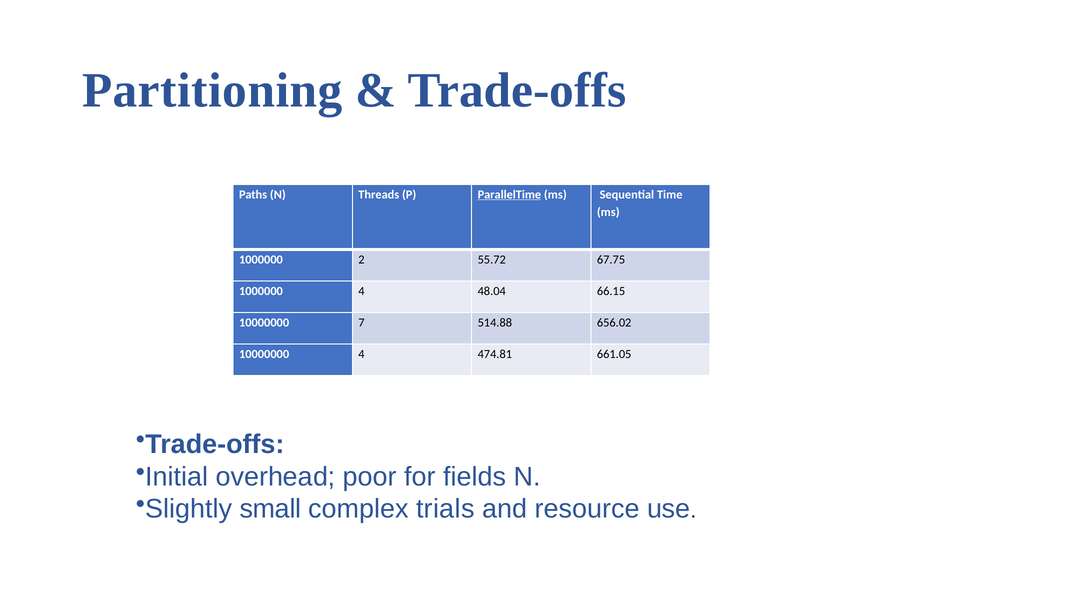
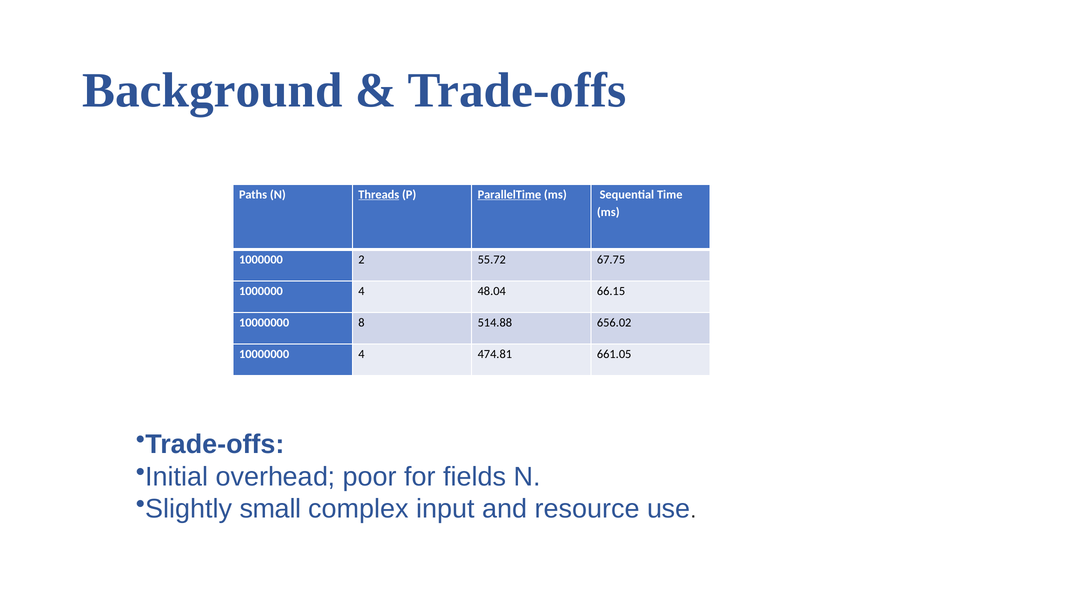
Partitioning: Partitioning -> Background
Threads underline: none -> present
7: 7 -> 8
trials: trials -> input
